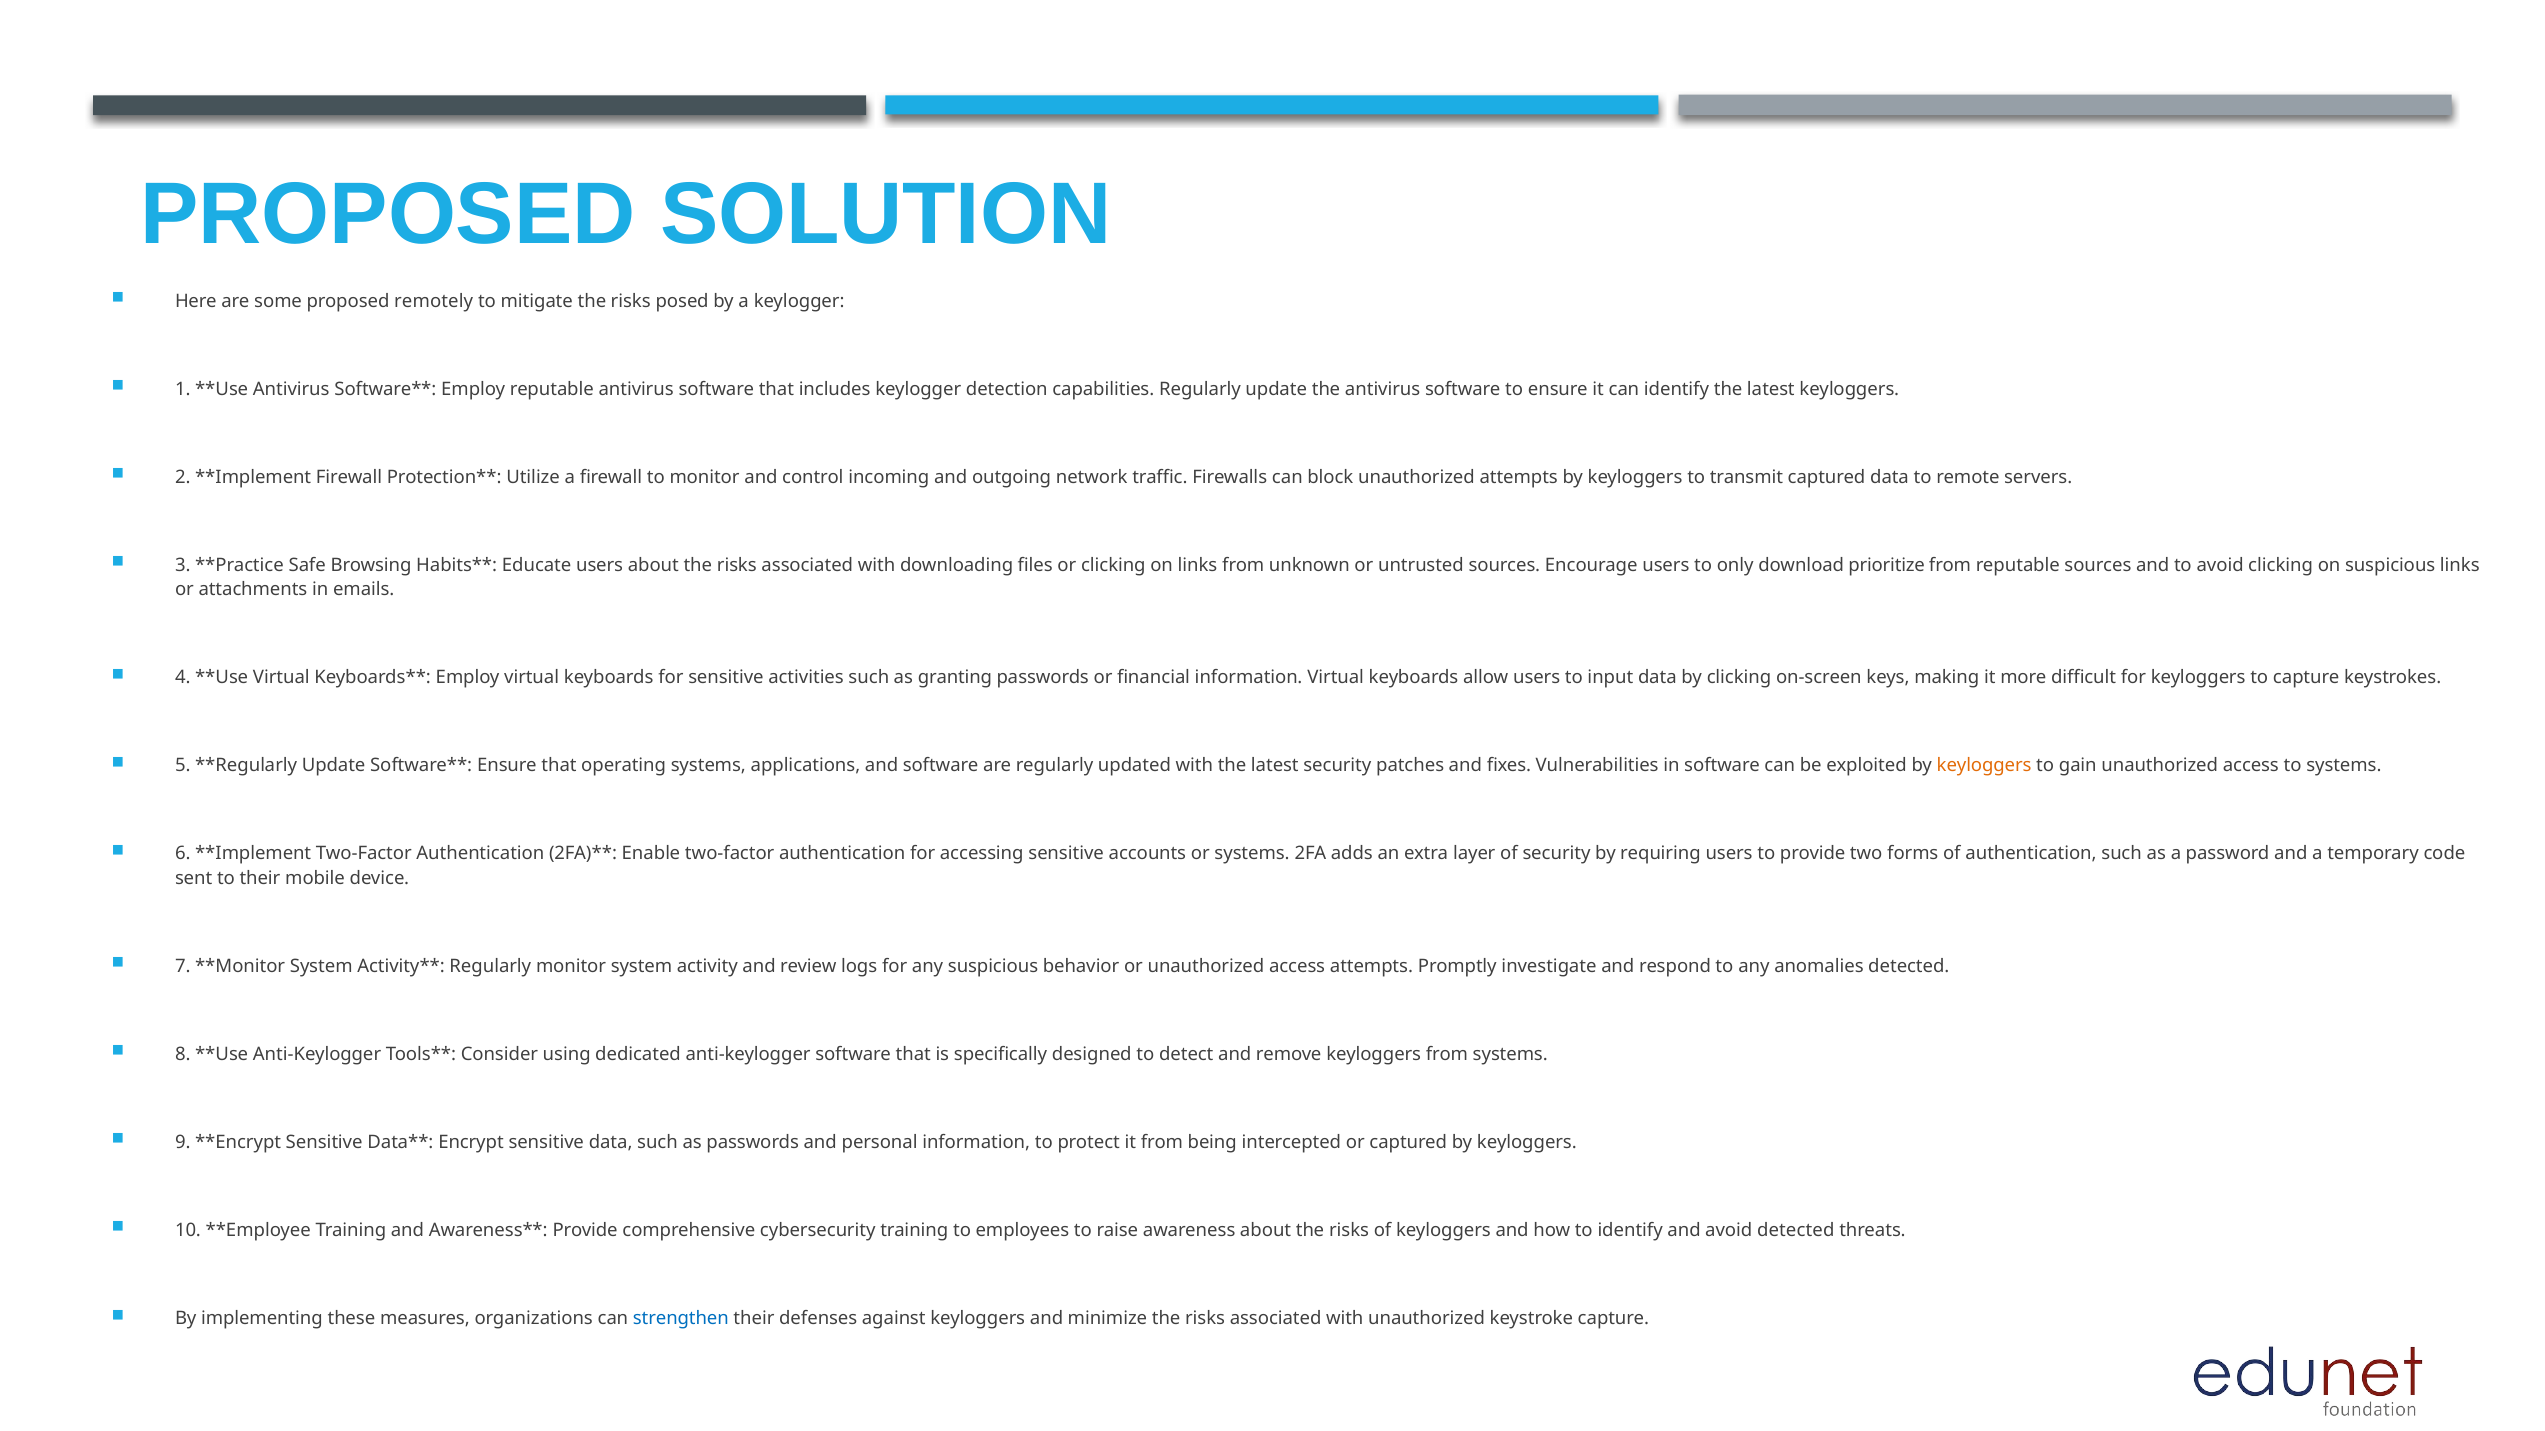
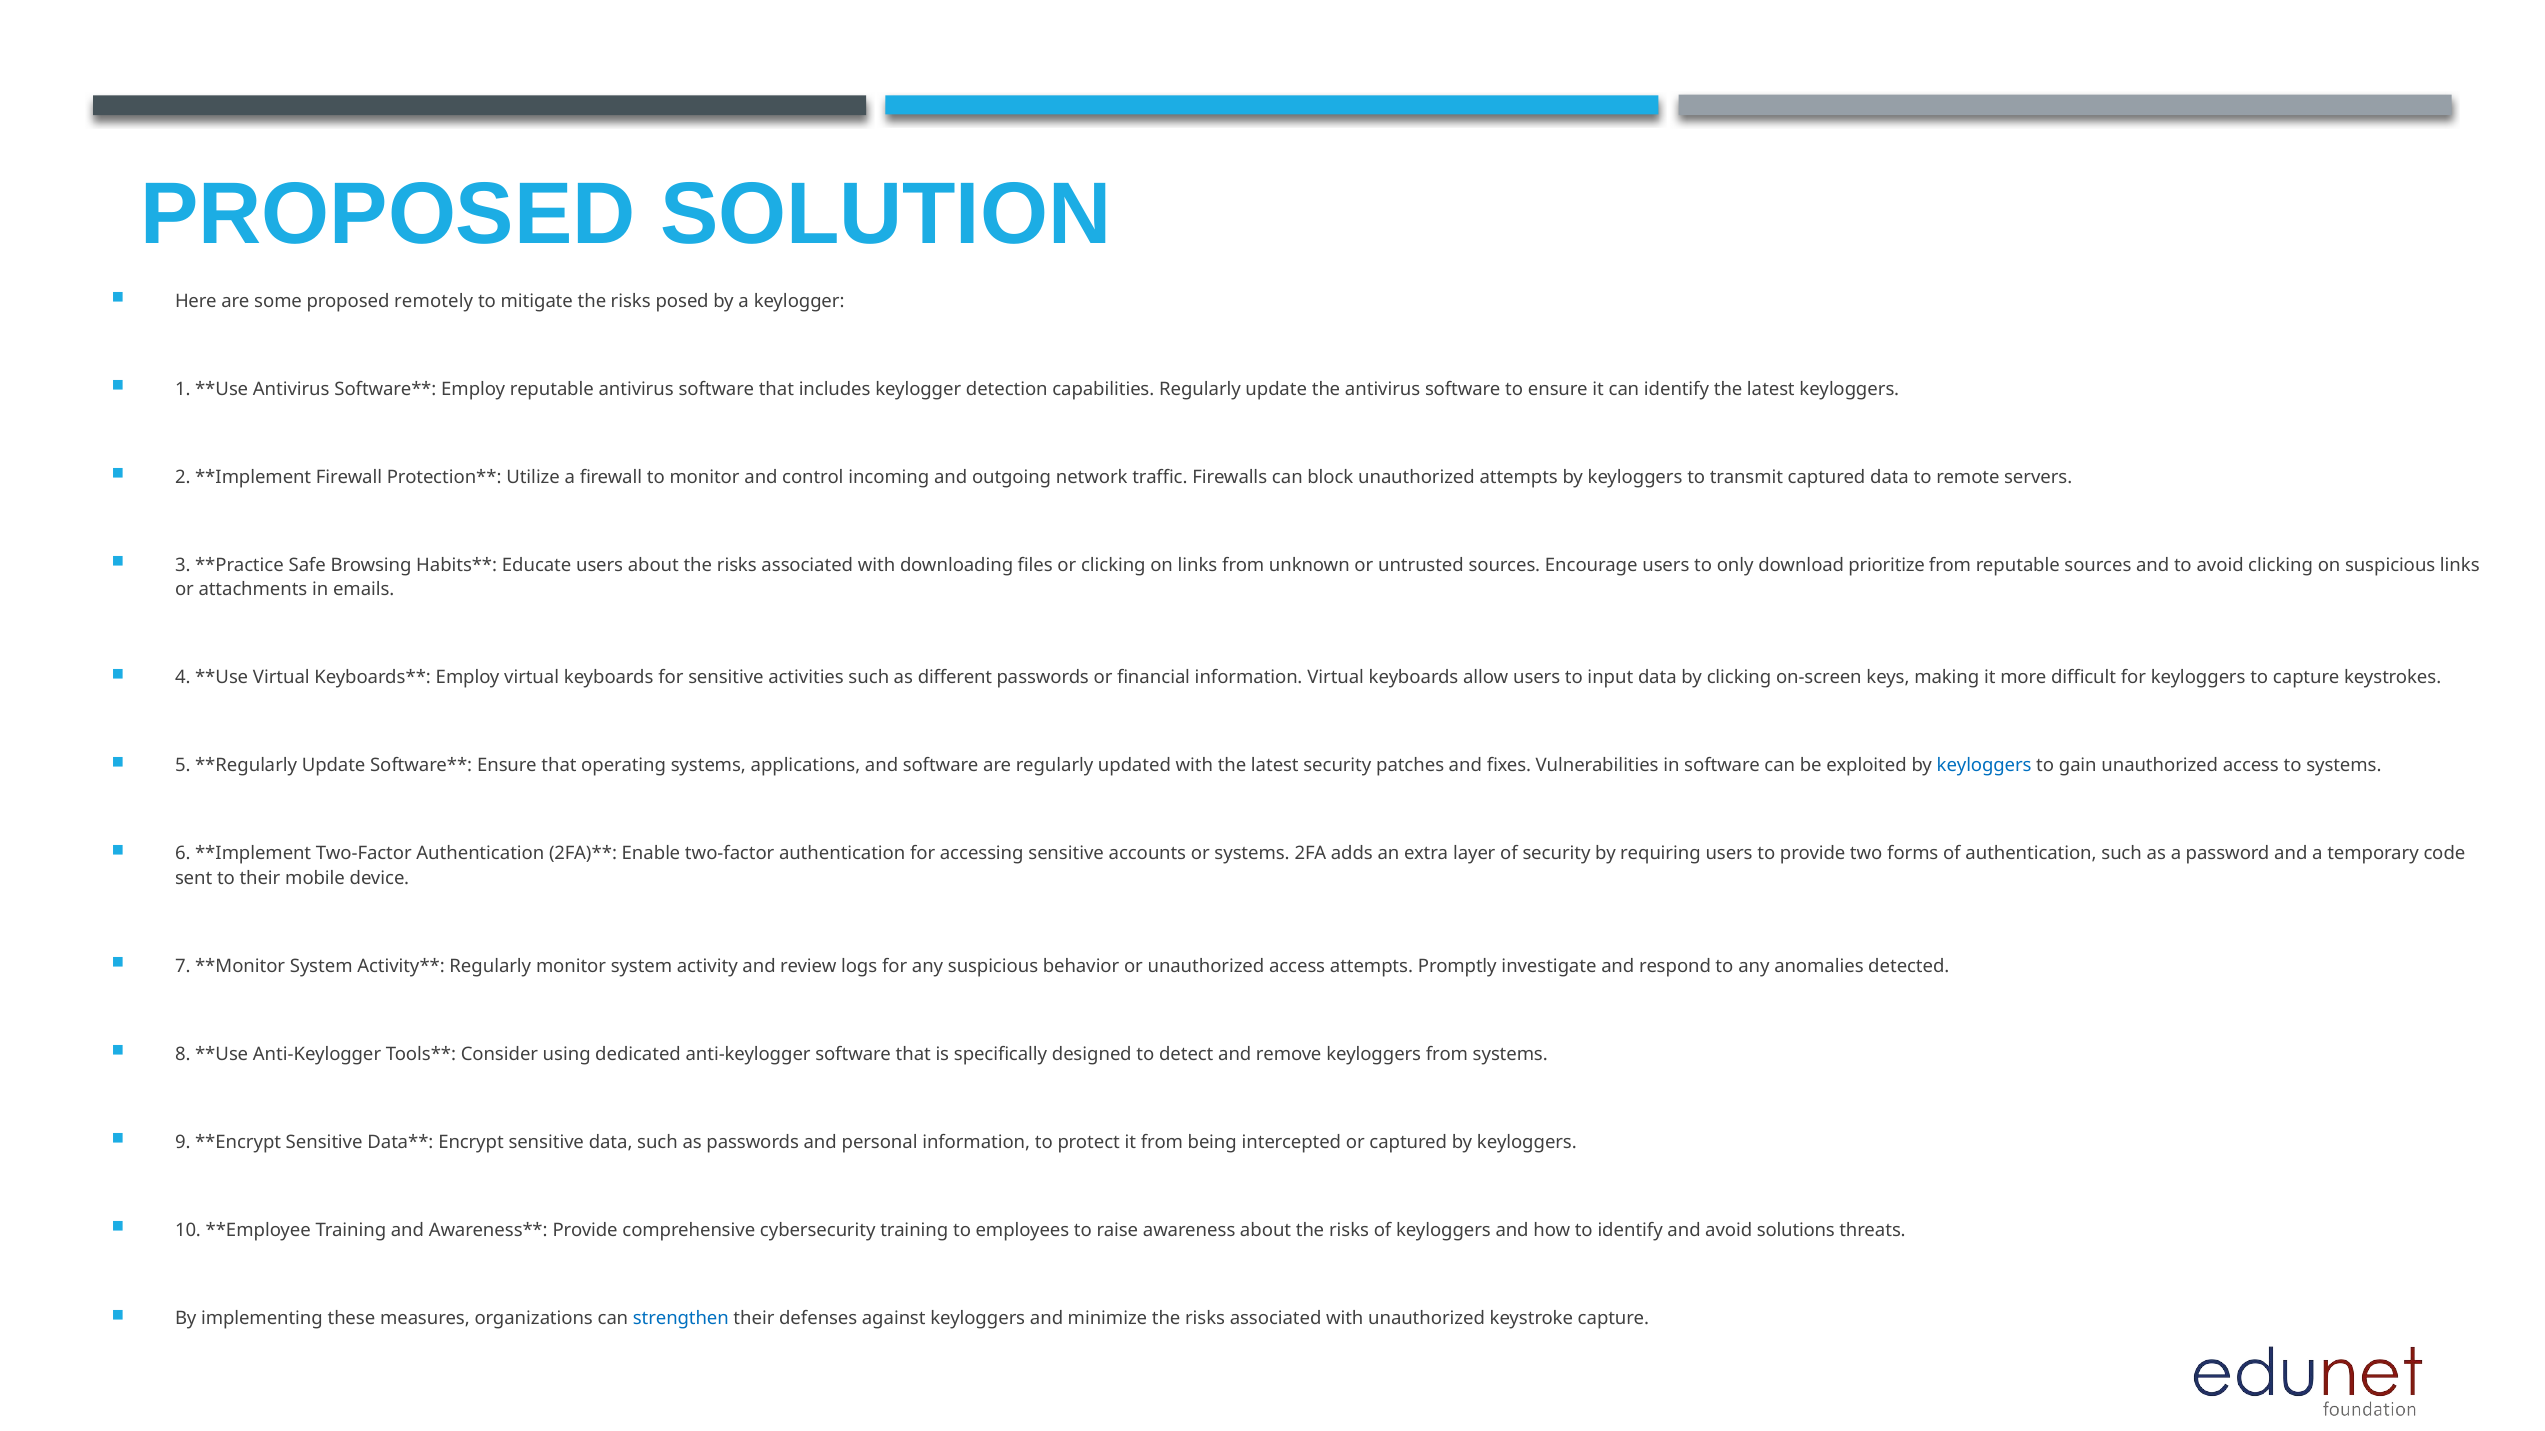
granting: granting -> different
keyloggers at (1984, 766) colour: orange -> blue
avoid detected: detected -> solutions
